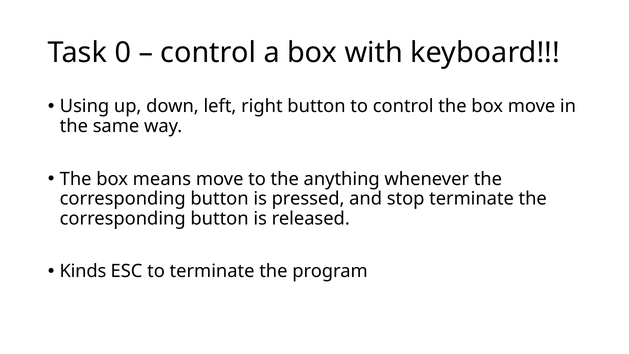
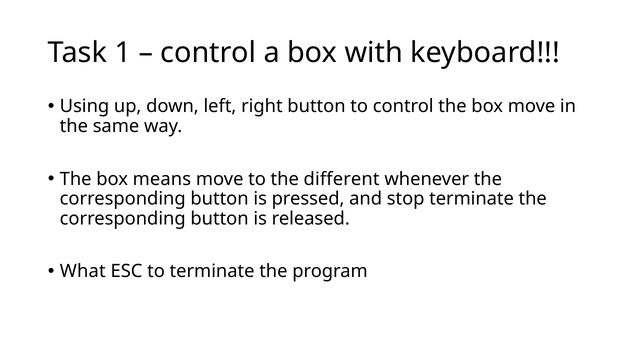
0: 0 -> 1
anything: anything -> different
Kinds: Kinds -> What
